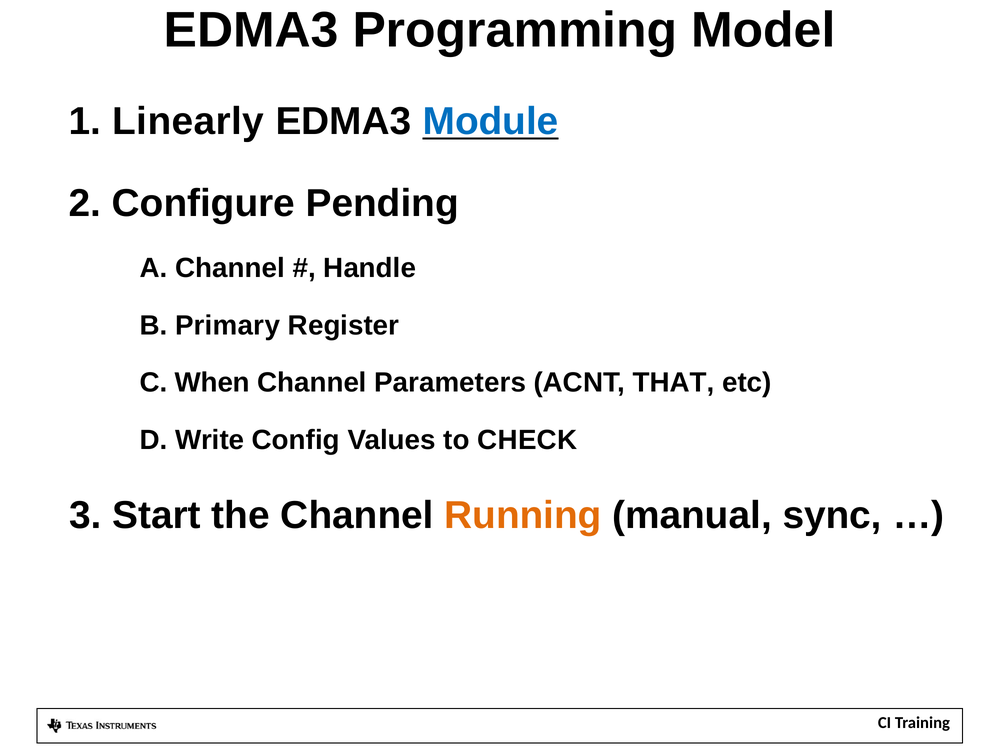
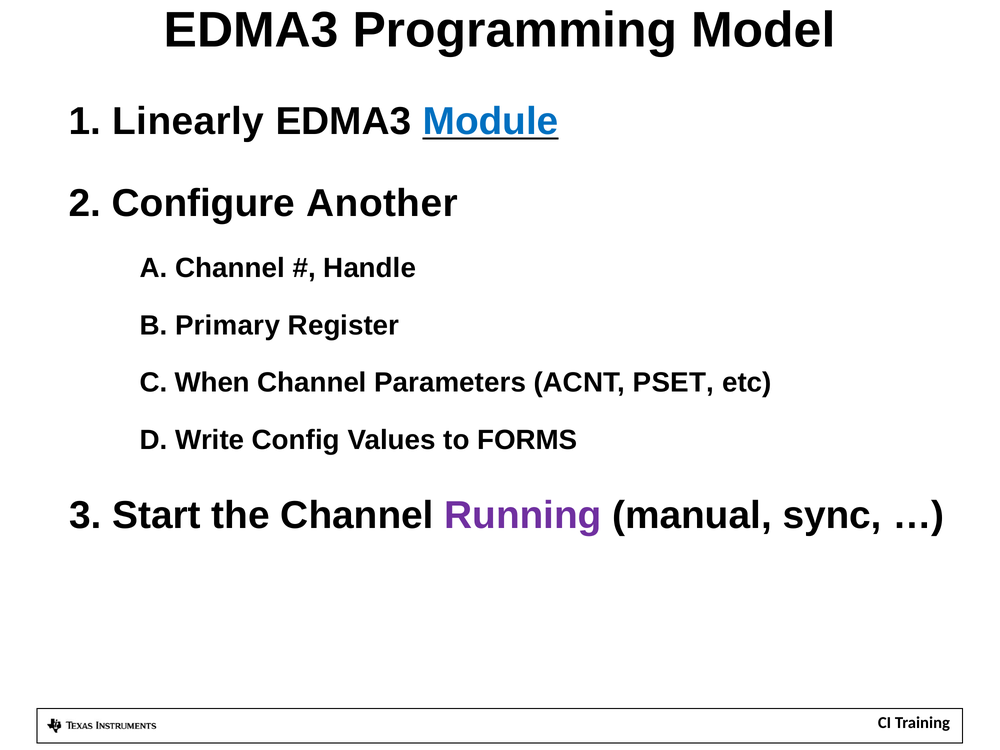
Pending: Pending -> Another
THAT: THAT -> PSET
CHECK: CHECK -> FORMS
Running colour: orange -> purple
